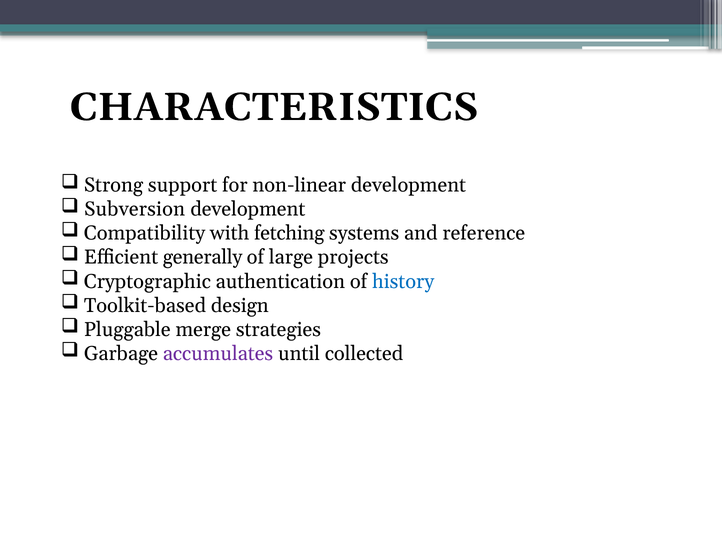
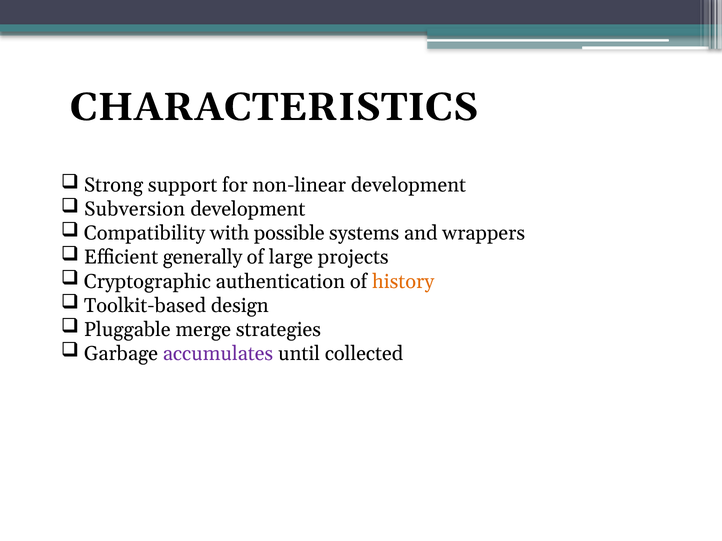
fetching: fetching -> possible
reference: reference -> wrappers
history colour: blue -> orange
